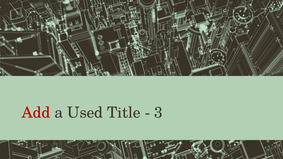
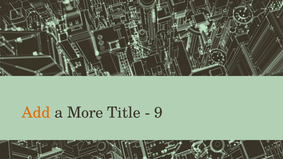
Add colour: red -> orange
Used: Used -> More
3: 3 -> 9
